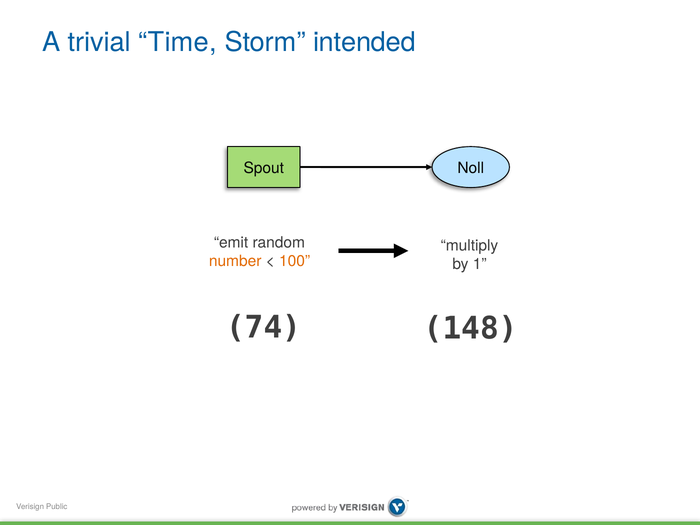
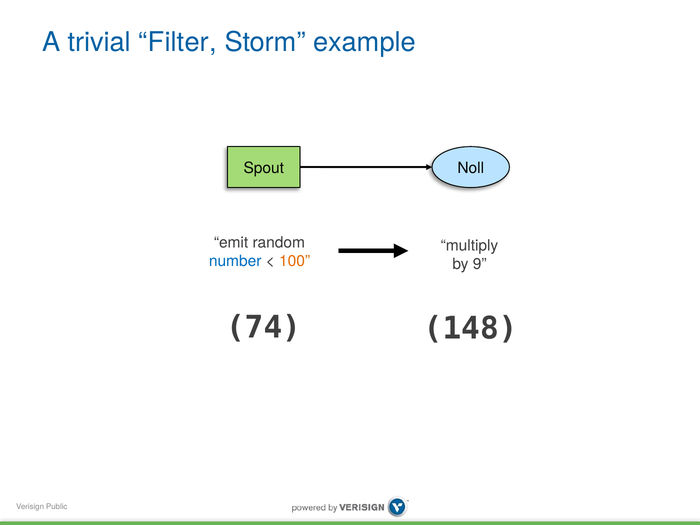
Time: Time -> Filter
intended: intended -> example
number colour: orange -> blue
1: 1 -> 9
